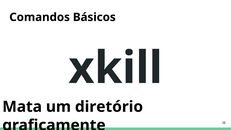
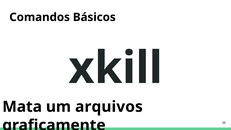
diretório: diretório -> arquivos
